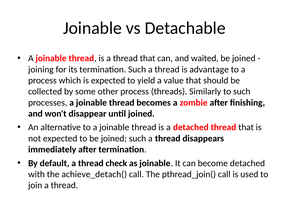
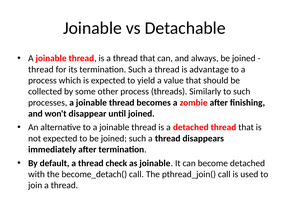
waited: waited -> always
joining at (41, 69): joining -> thread
achieve_detach(: achieve_detach( -> become_detach(
